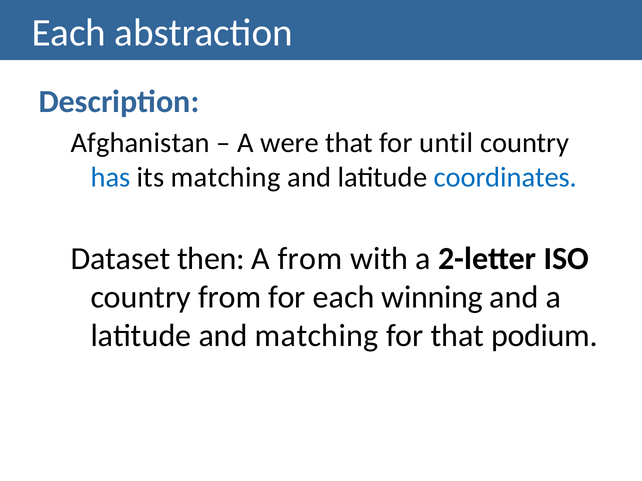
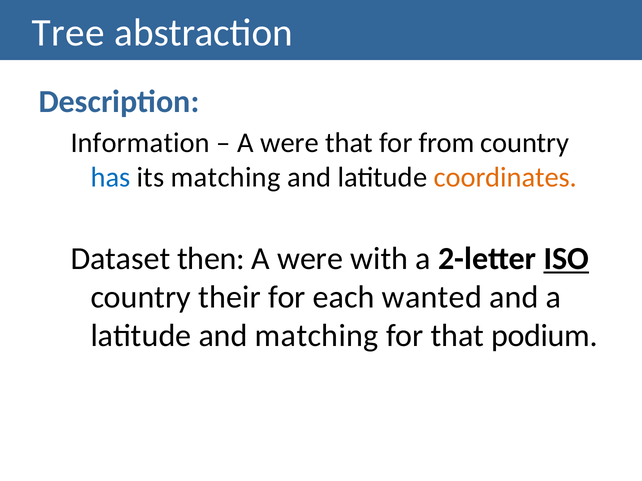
Each at (69, 33): Each -> Tree
Afghanistan: Afghanistan -> Information
until: until -> from
coordinates colour: blue -> orange
from at (310, 259): from -> were
ISO underline: none -> present
country from: from -> their
winning: winning -> wanted
